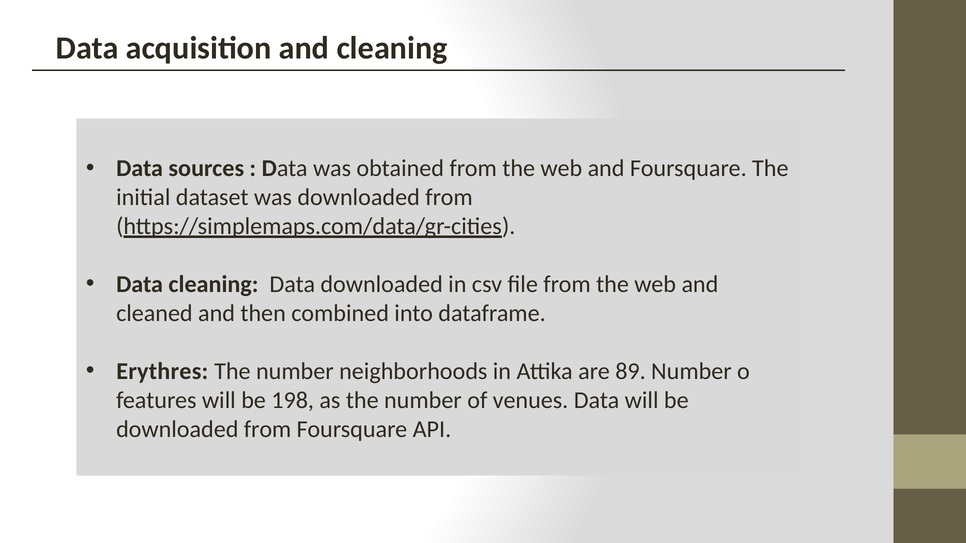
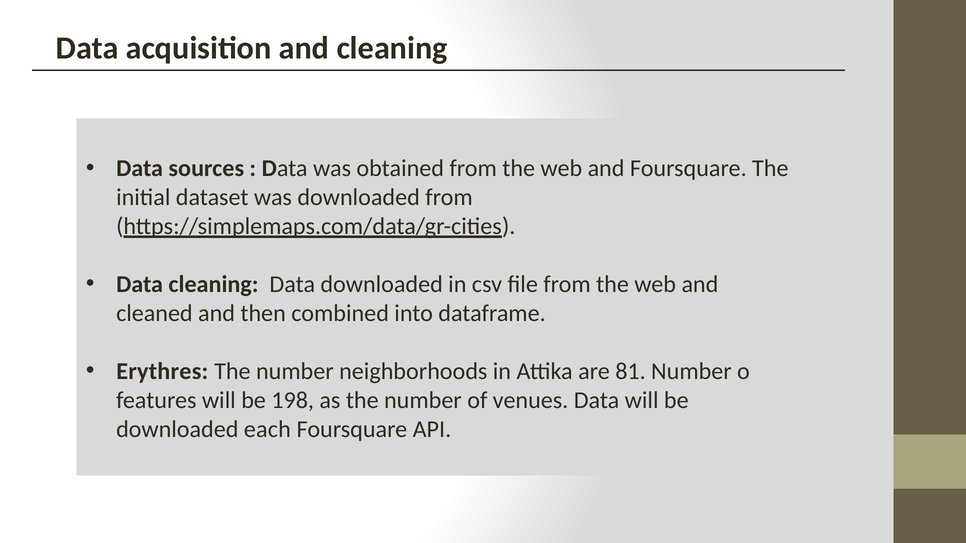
89: 89 -> 81
from at (268, 429): from -> each
